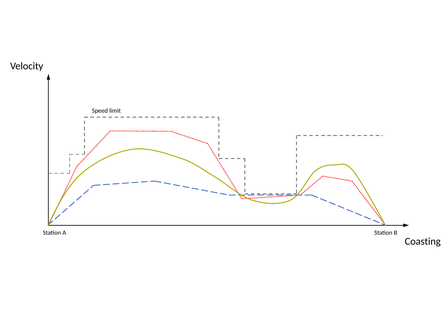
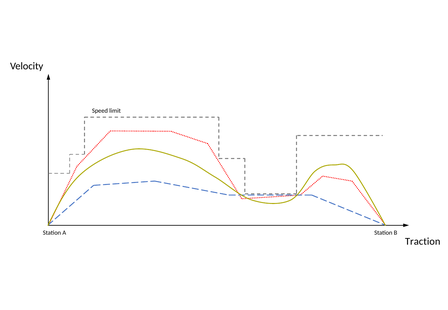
Coasting: Coasting -> Traction
